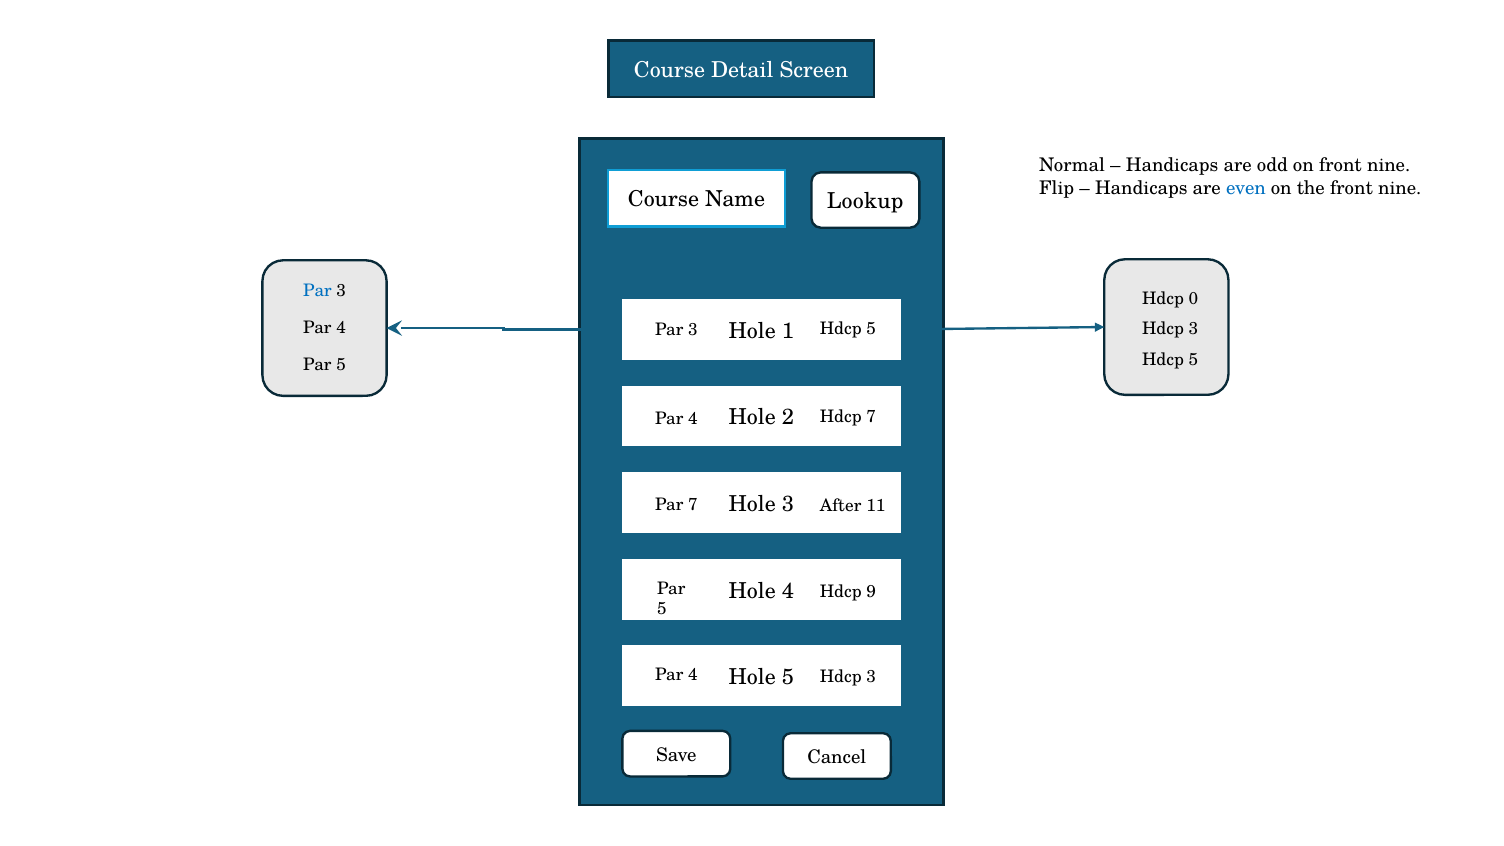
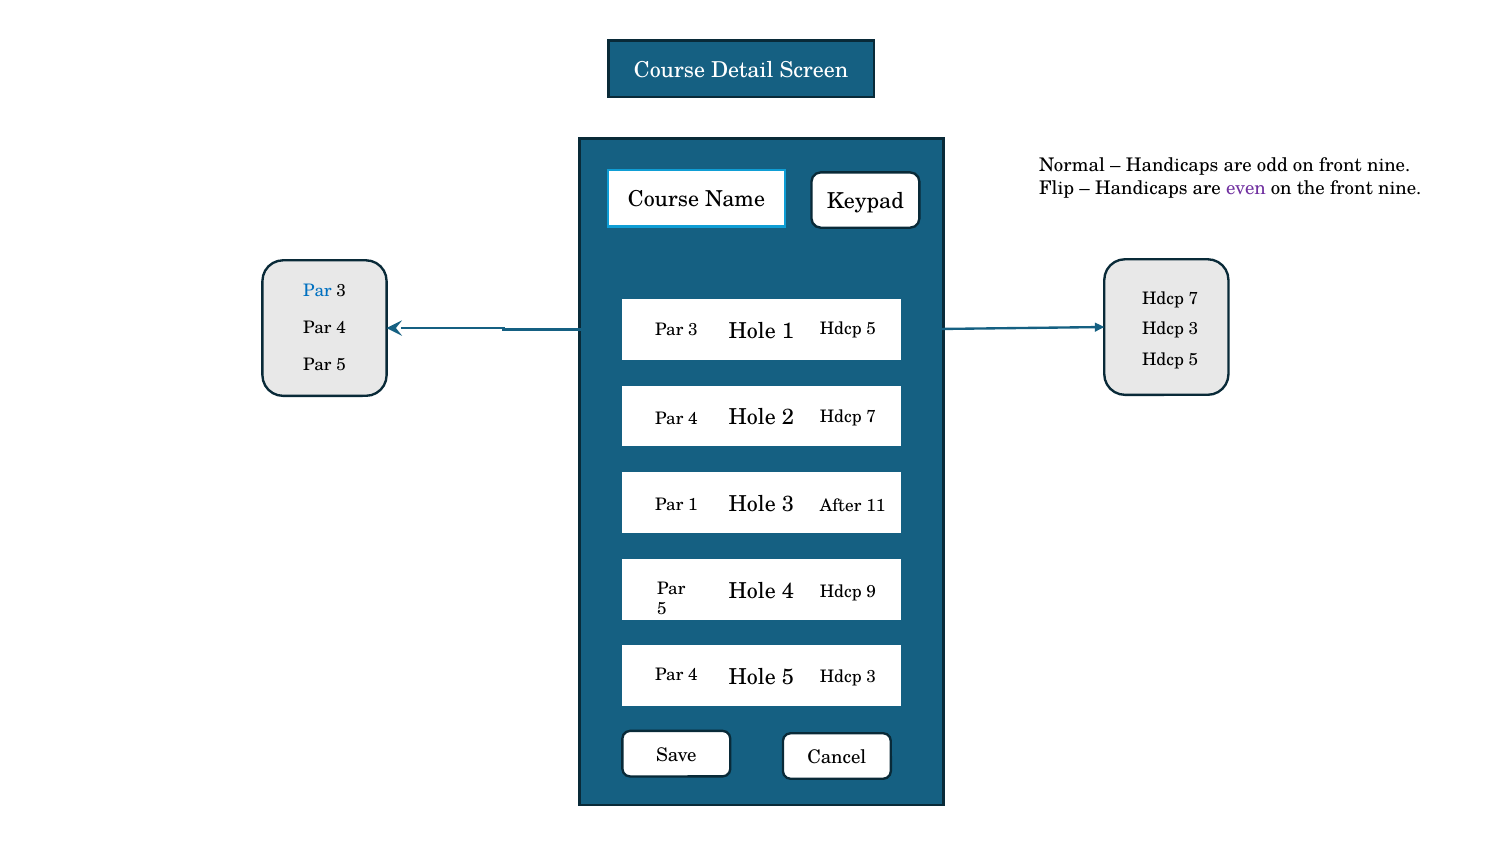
even colour: blue -> purple
Lookup: Lookup -> Keypad
0 at (1194, 298): 0 -> 7
Par 7: 7 -> 1
